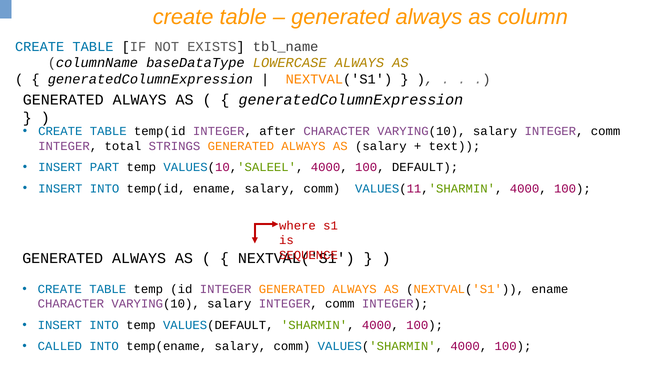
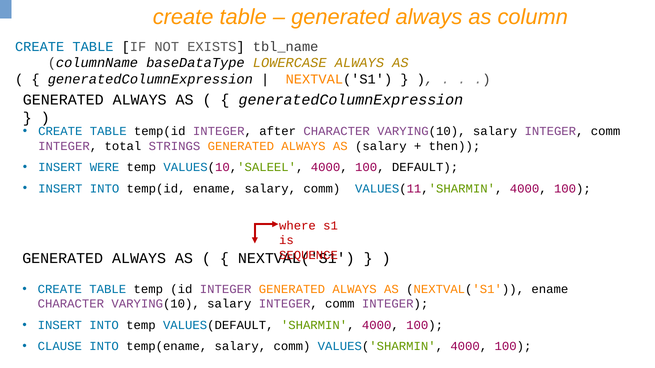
text: text -> then
PART: PART -> WERE
CALLED: CALLED -> CLAUSE
